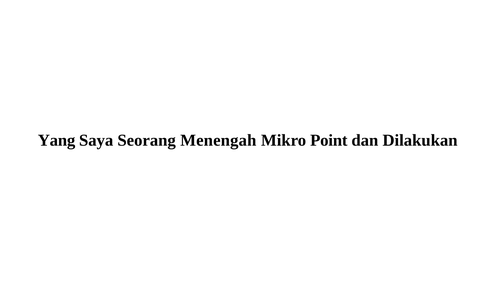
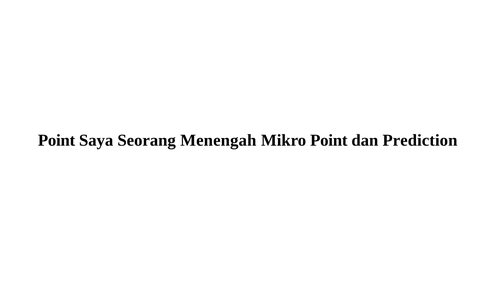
Yang at (57, 141): Yang -> Point
Dilakukan: Dilakukan -> Prediction
